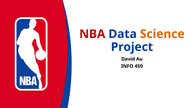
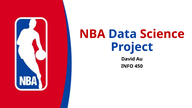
Science colour: orange -> red
